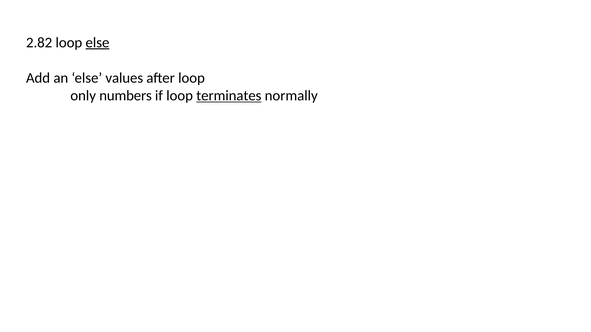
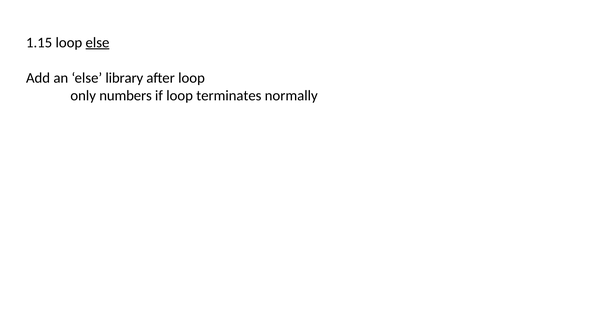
2.82: 2.82 -> 1.15
values: values -> library
terminates underline: present -> none
